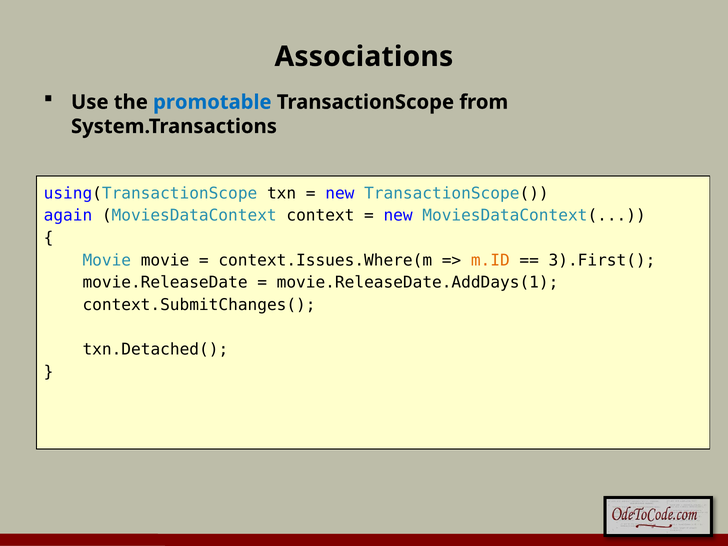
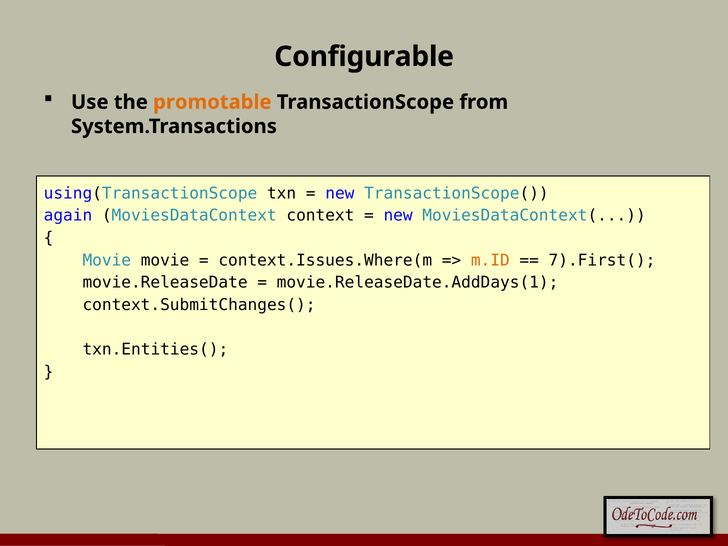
Associations: Associations -> Configurable
promotable colour: blue -> orange
3).First(: 3).First( -> 7).First(
txn.Detached(: txn.Detached( -> txn.Entities(
